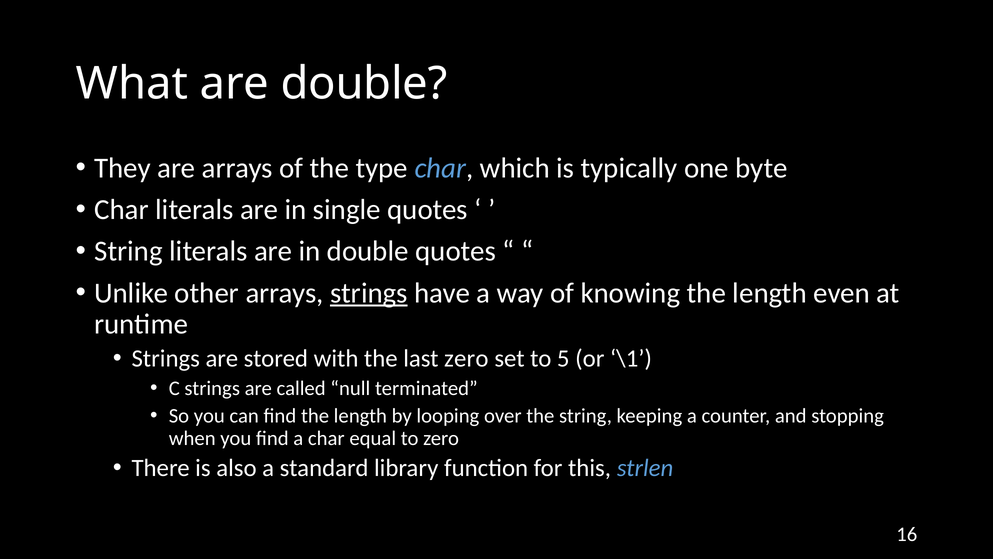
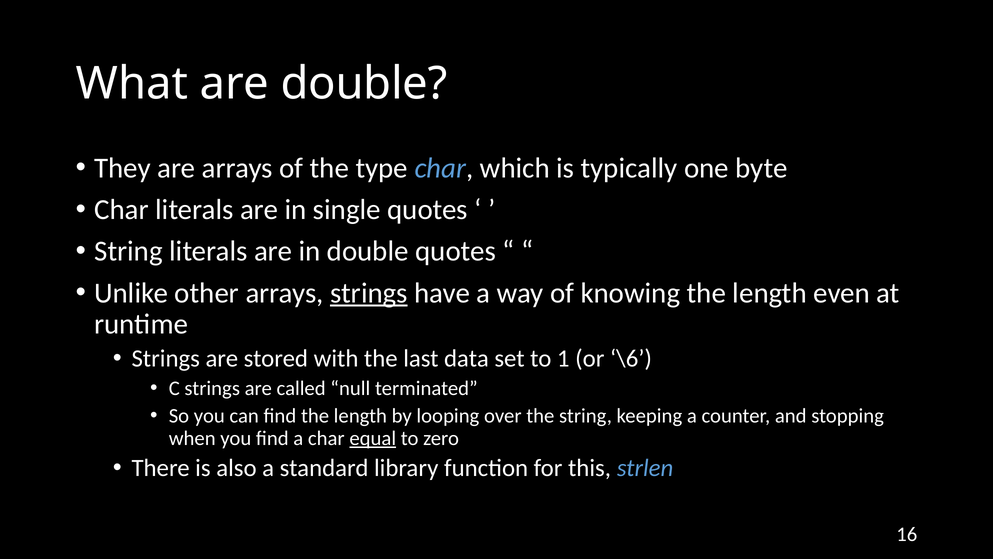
last zero: zero -> data
5: 5 -> 1
\1: \1 -> \6
equal underline: none -> present
